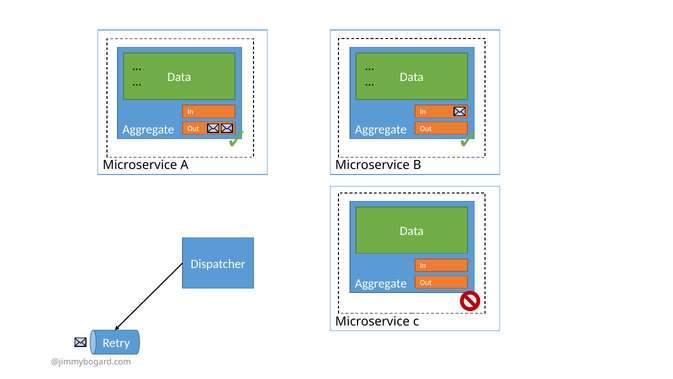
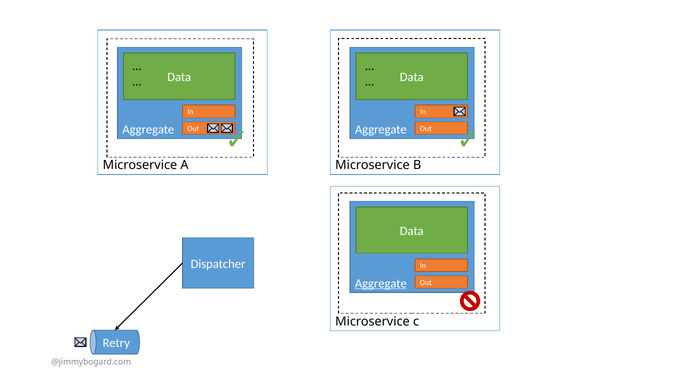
Aggregate at (381, 283) underline: none -> present
